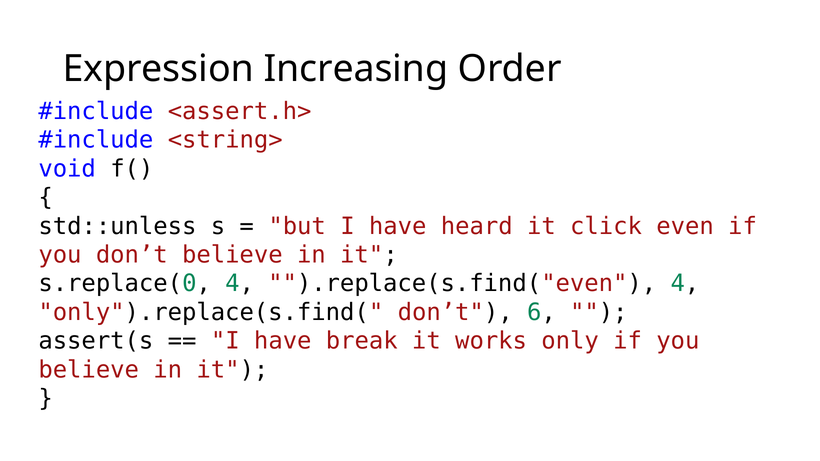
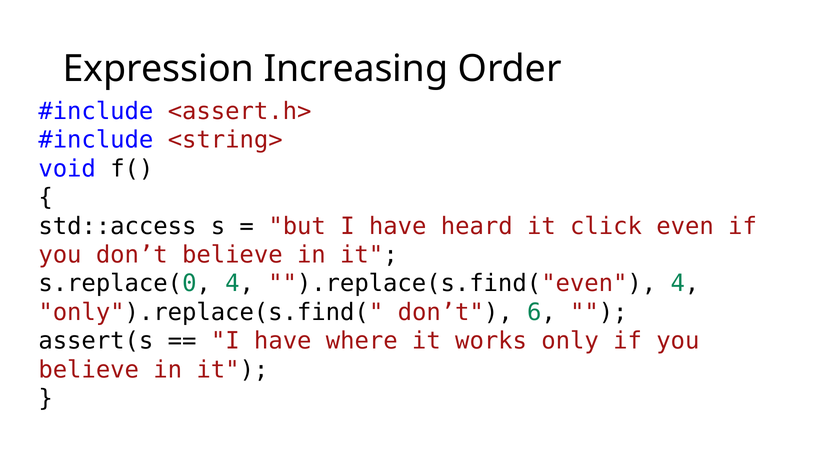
std::unless: std::unless -> std::access
break: break -> where
